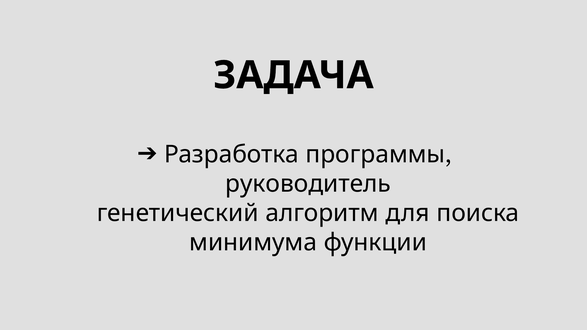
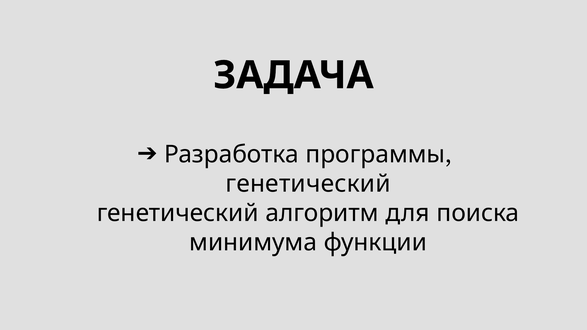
руководитель at (308, 184): руководитель -> генетический
